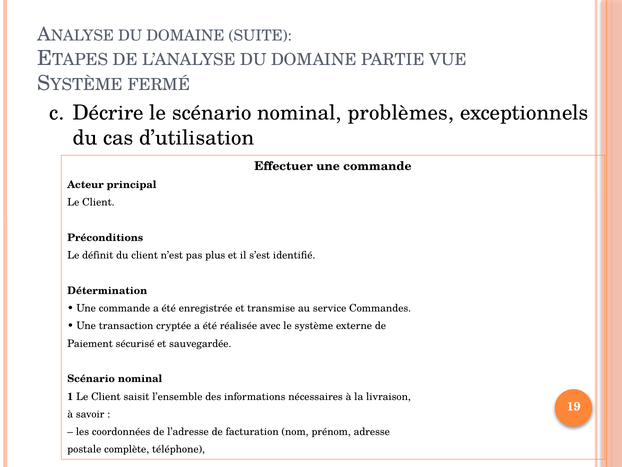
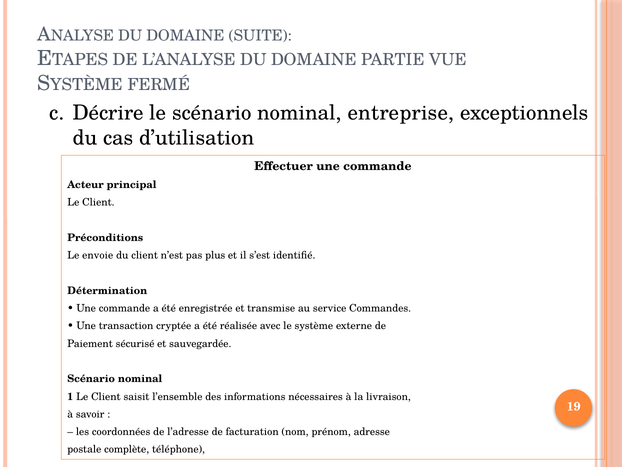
problèmes: problèmes -> entreprise
définit: définit -> envoie
